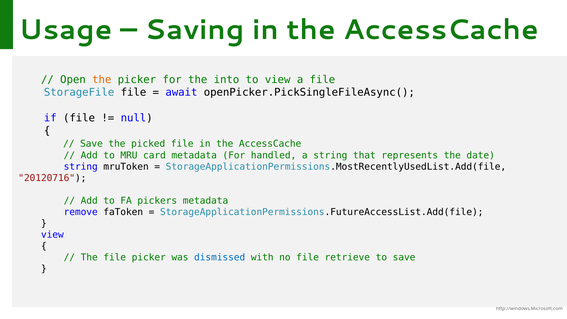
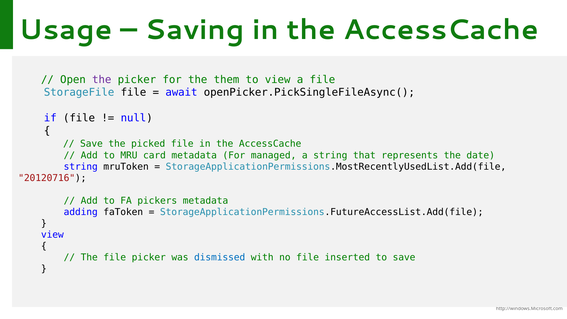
the at (102, 80) colour: orange -> purple
into: into -> them
handled: handled -> managed
remove: remove -> adding
retrieve: retrieve -> inserted
